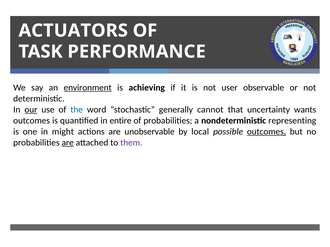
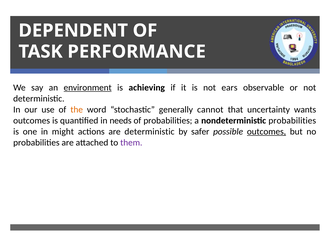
ACTUATORS: ACTUATORS -> DEPENDENT
user: user -> ears
our underline: present -> none
the colour: blue -> orange
entire: entire -> needs
nondeterministic representing: representing -> probabilities
are unobservable: unobservable -> deterministic
local: local -> safer
are at (68, 143) underline: present -> none
